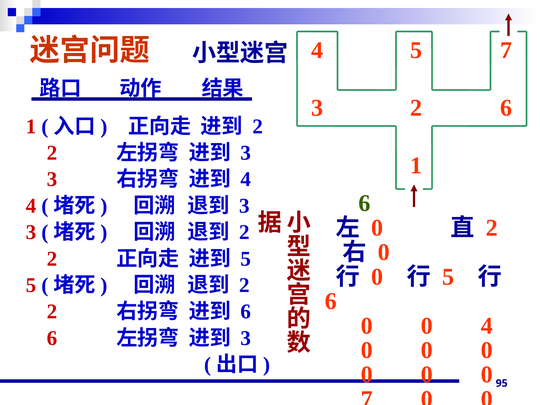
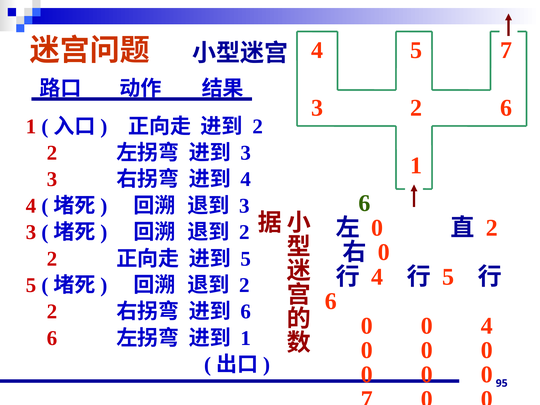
0 at (377, 277): 0 -> 4
3 at (246, 338): 3 -> 1
